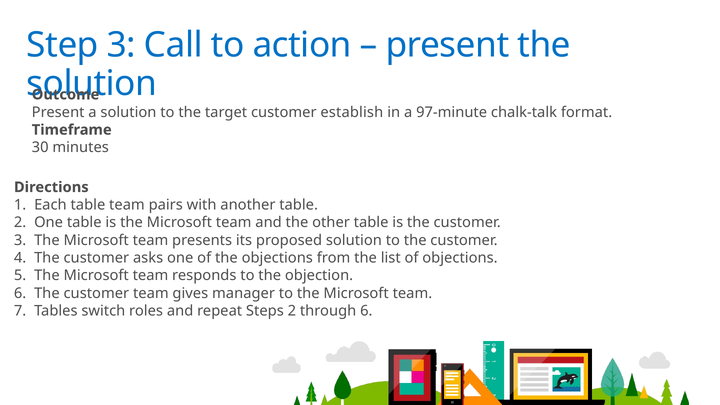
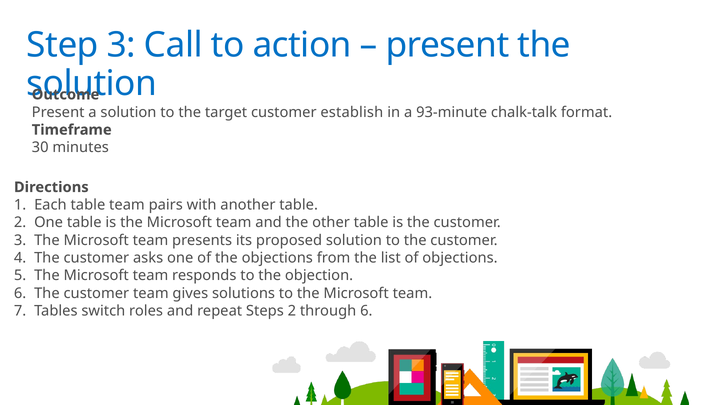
97-minute: 97-minute -> 93-minute
manager: manager -> solutions
